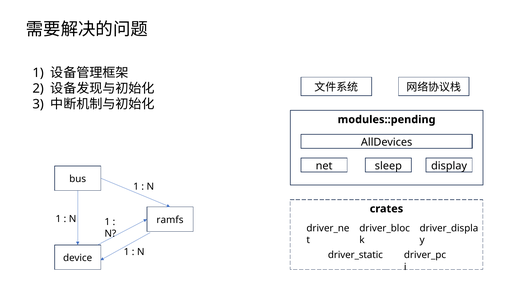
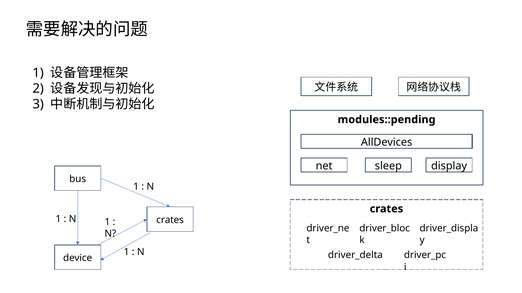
ramfs at (170, 220): ramfs -> crates
driver_static: driver_static -> driver_delta
